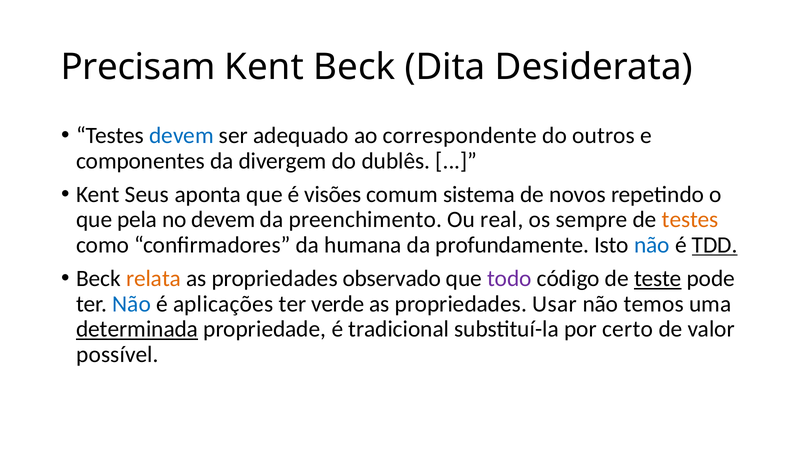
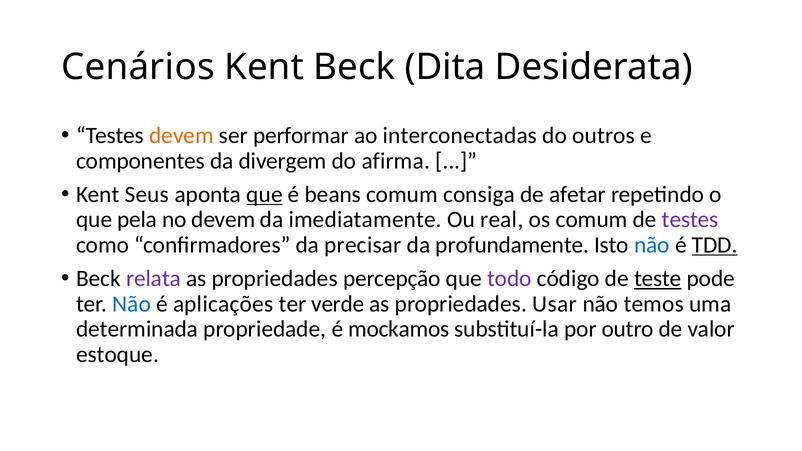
Precisam: Precisam -> Cenários
devem at (181, 136) colour: blue -> orange
adequado: adequado -> performar
correspondente: correspondente -> interconectadas
dublês: dublês -> afirma
que at (265, 194) underline: none -> present
visões: visões -> beans
sistema: sistema -> consiga
novos: novos -> afetar
preenchimento: preenchimento -> imediatamente
os sempre: sempre -> comum
testes at (690, 220) colour: orange -> purple
humana: humana -> precisar
relata colour: orange -> purple
observado: observado -> percepção
determinada underline: present -> none
tradicional: tradicional -> mockamos
certo: certo -> outro
possível: possível -> estoque
